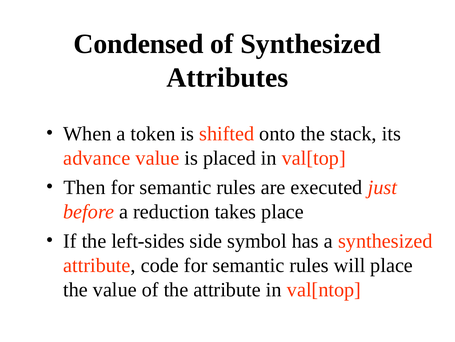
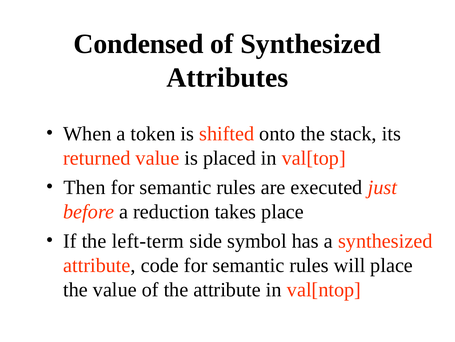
advance: advance -> returned
left-sides: left-sides -> left-term
